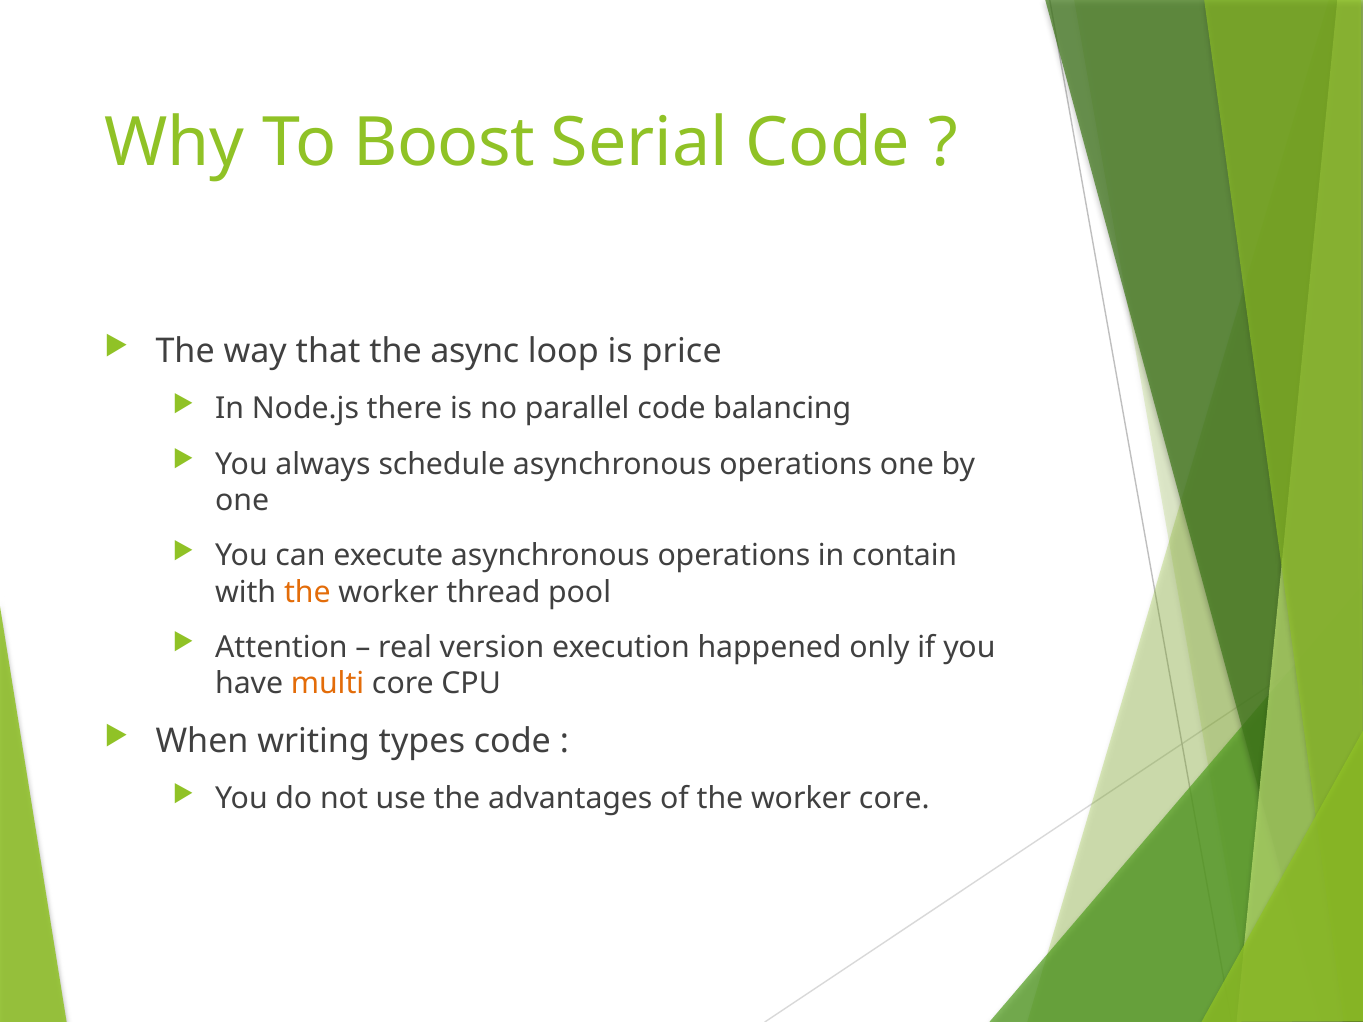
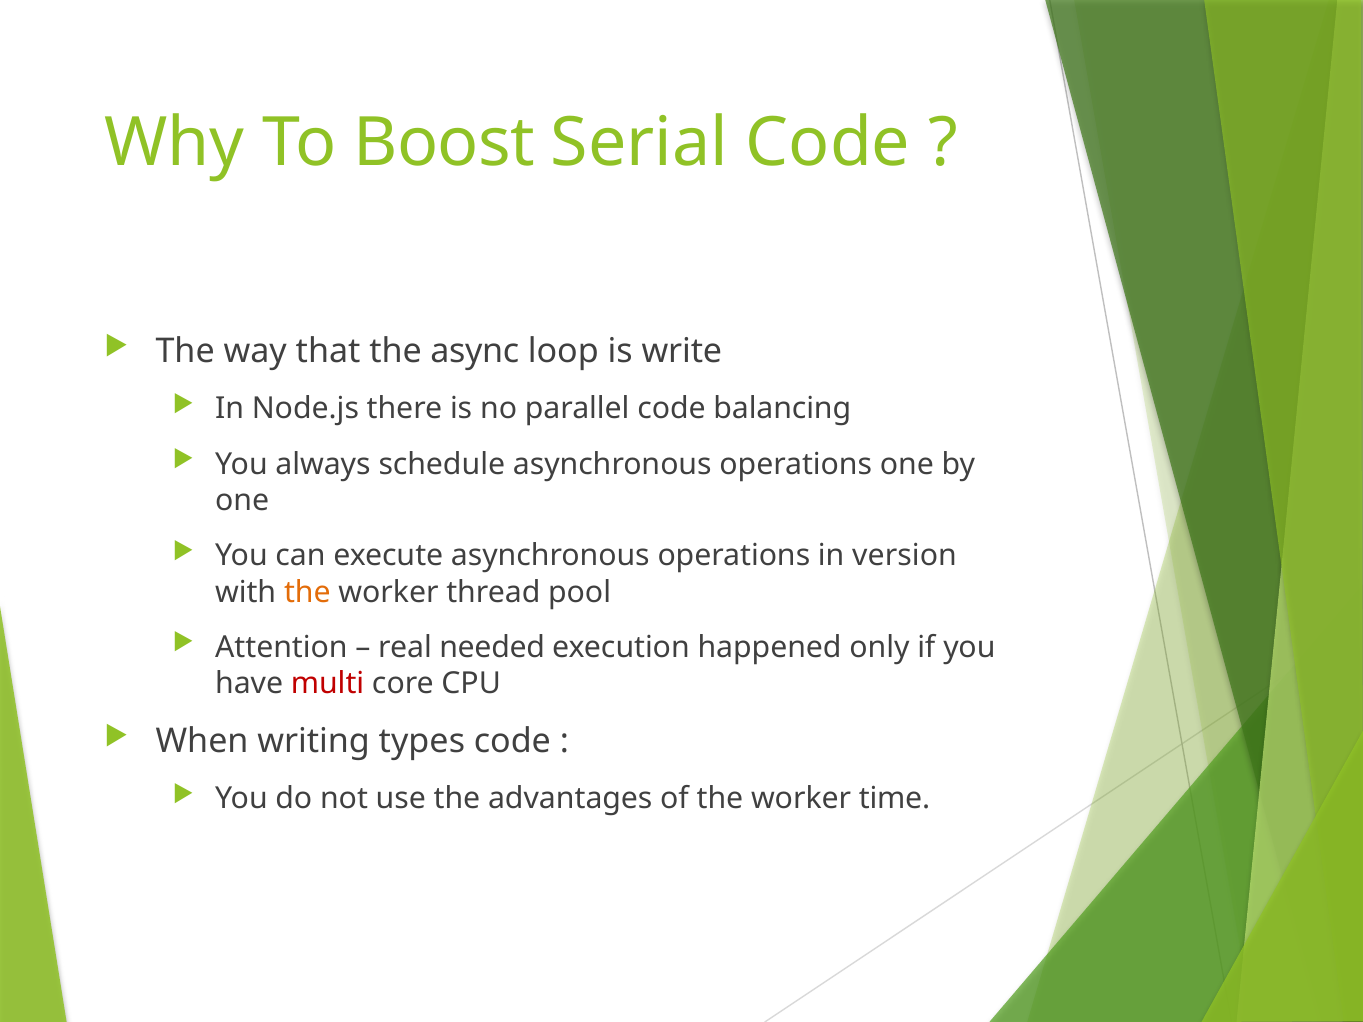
price: price -> write
contain: contain -> version
version: version -> needed
multi colour: orange -> red
worker core: core -> time
